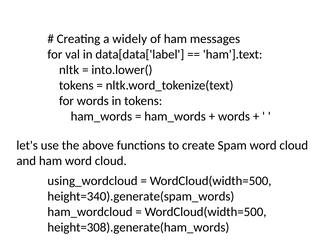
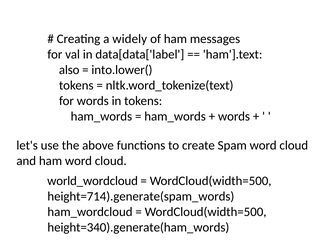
nltk: nltk -> also
using_wordcloud: using_wordcloud -> world_wordcloud
height=340).generate(spam_words: height=340).generate(spam_words -> height=714).generate(spam_words
height=308).generate(ham_words: height=308).generate(ham_words -> height=340).generate(ham_words
